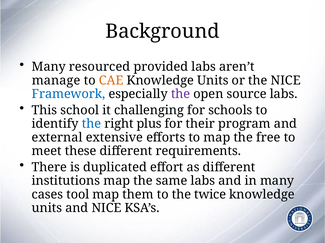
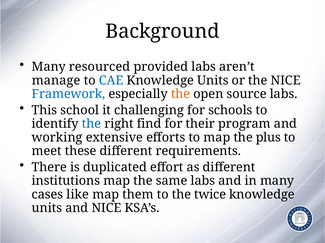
CAE colour: orange -> blue
the at (181, 94) colour: purple -> orange
plus: plus -> find
external: external -> working
free: free -> plus
tool: tool -> like
